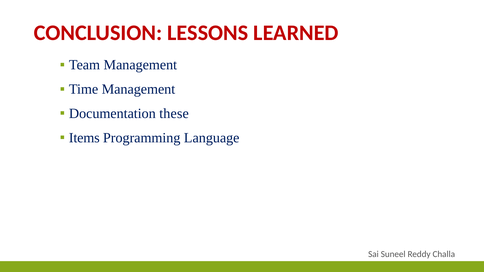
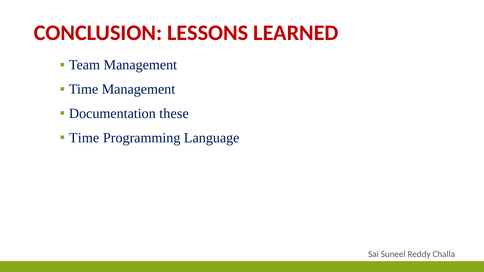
Items at (84, 138): Items -> Time
